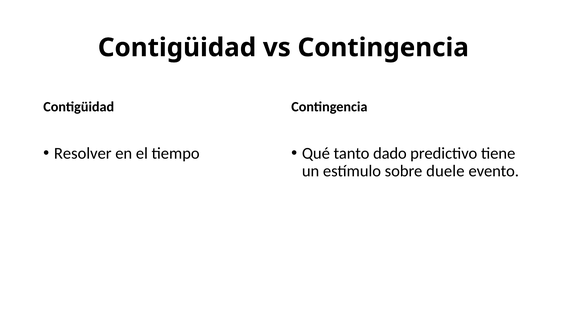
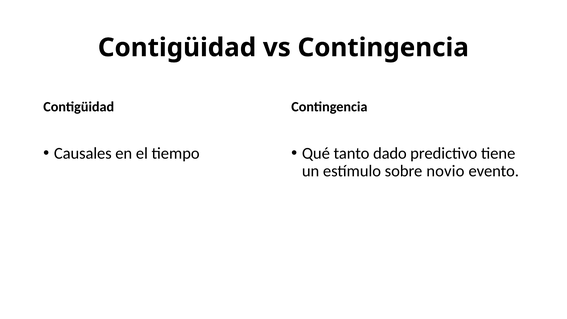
Resolver: Resolver -> Causales
duele: duele -> novio
